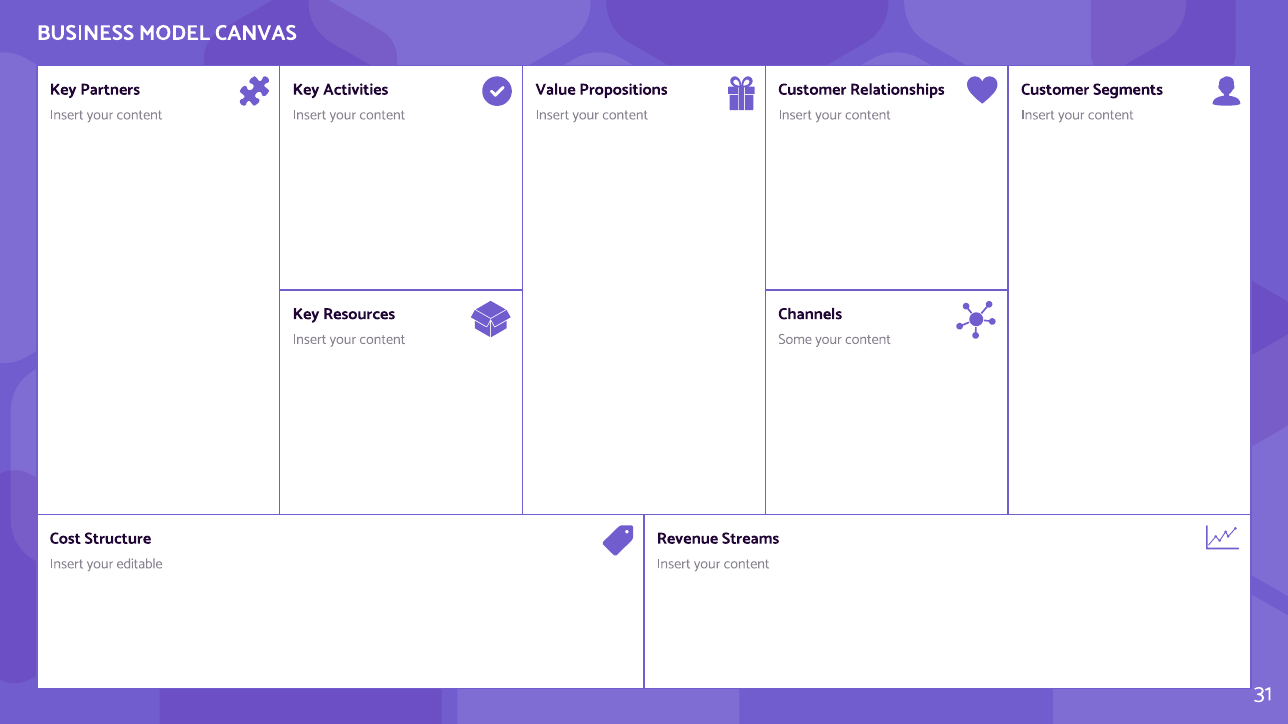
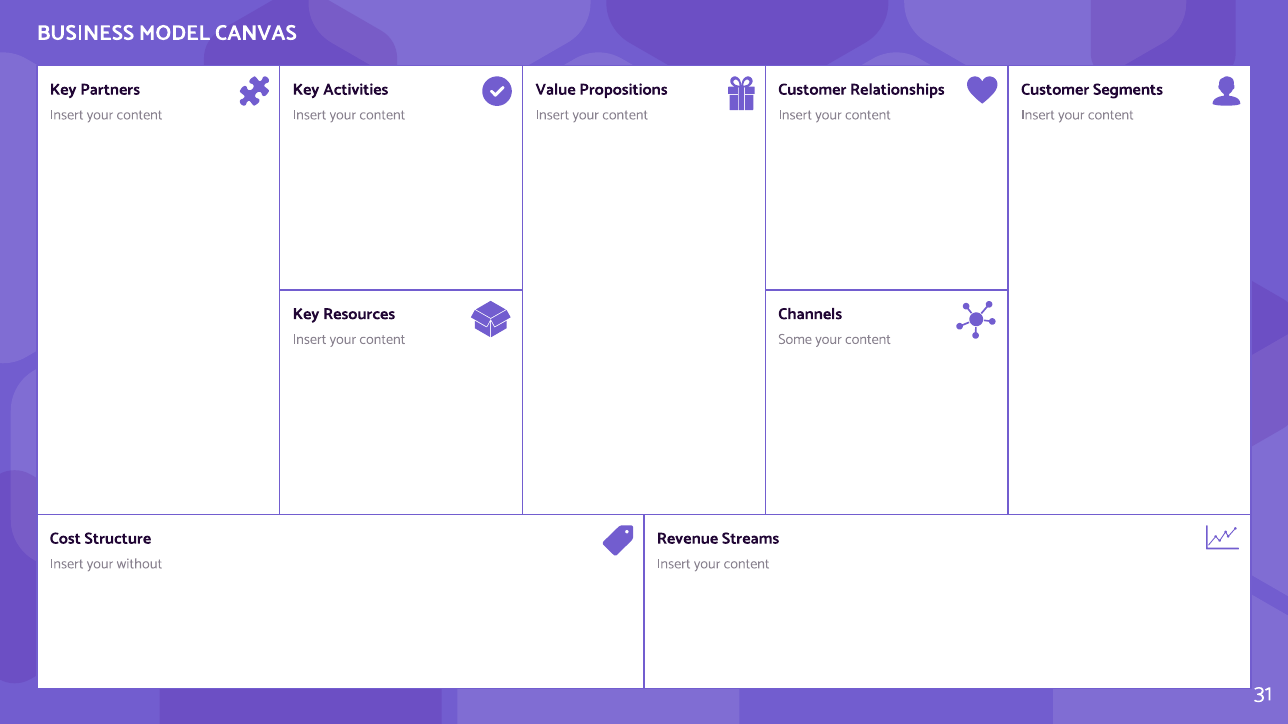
editable: editable -> without
